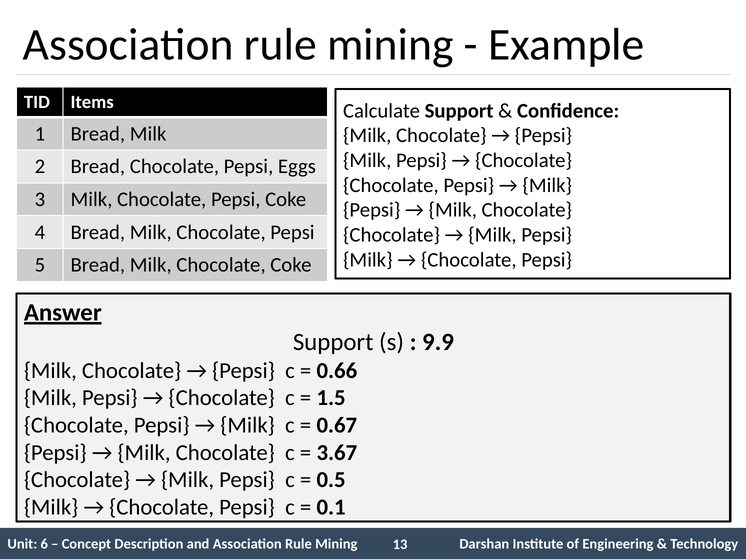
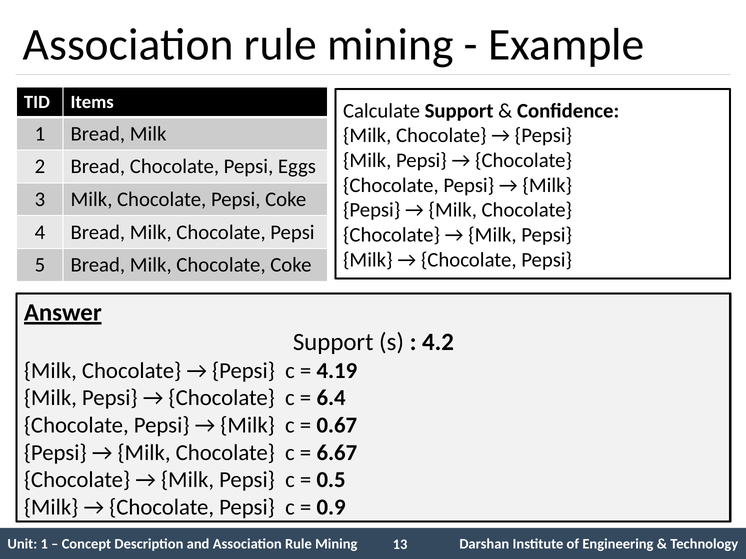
9.9: 9.9 -> 4.2
0.66: 0.66 -> 4.19
1.5: 1.5 -> 6.4
3.67: 3.67 -> 6.67
0.1: 0.1 -> 0.9
6 at (44, 545): 6 -> 1
